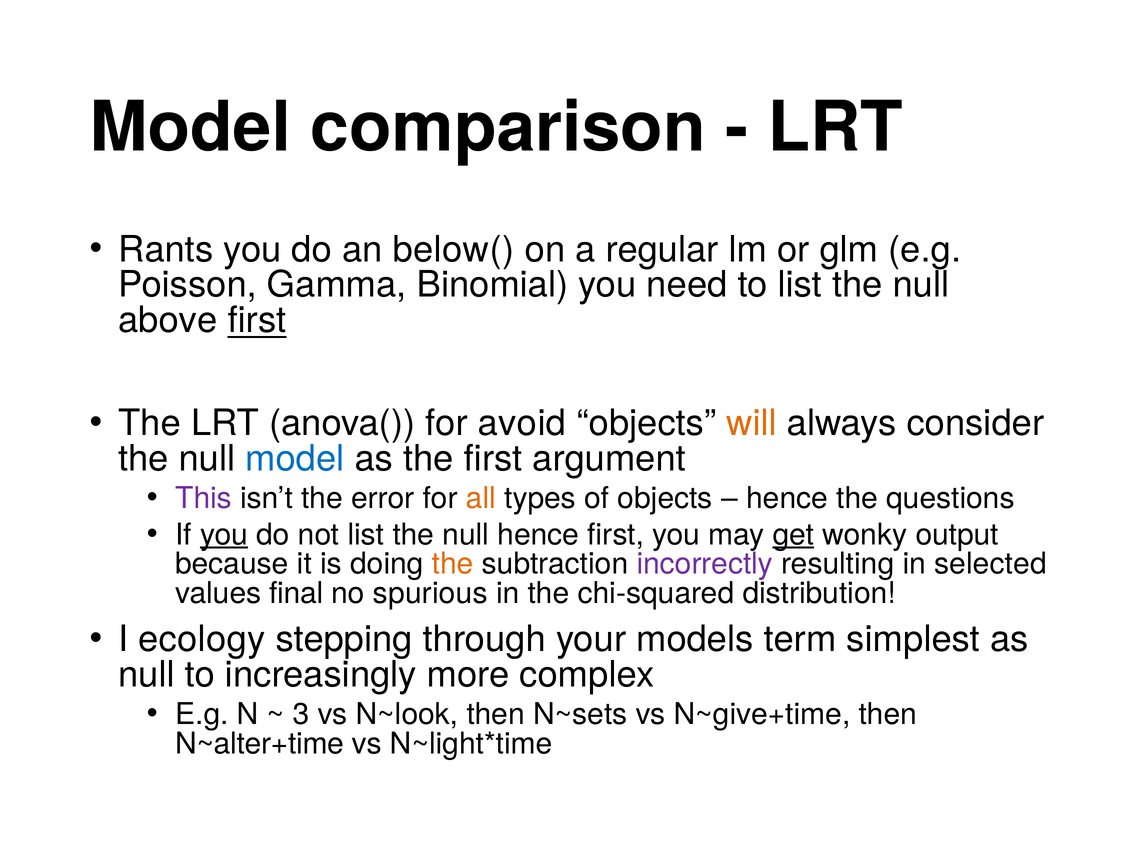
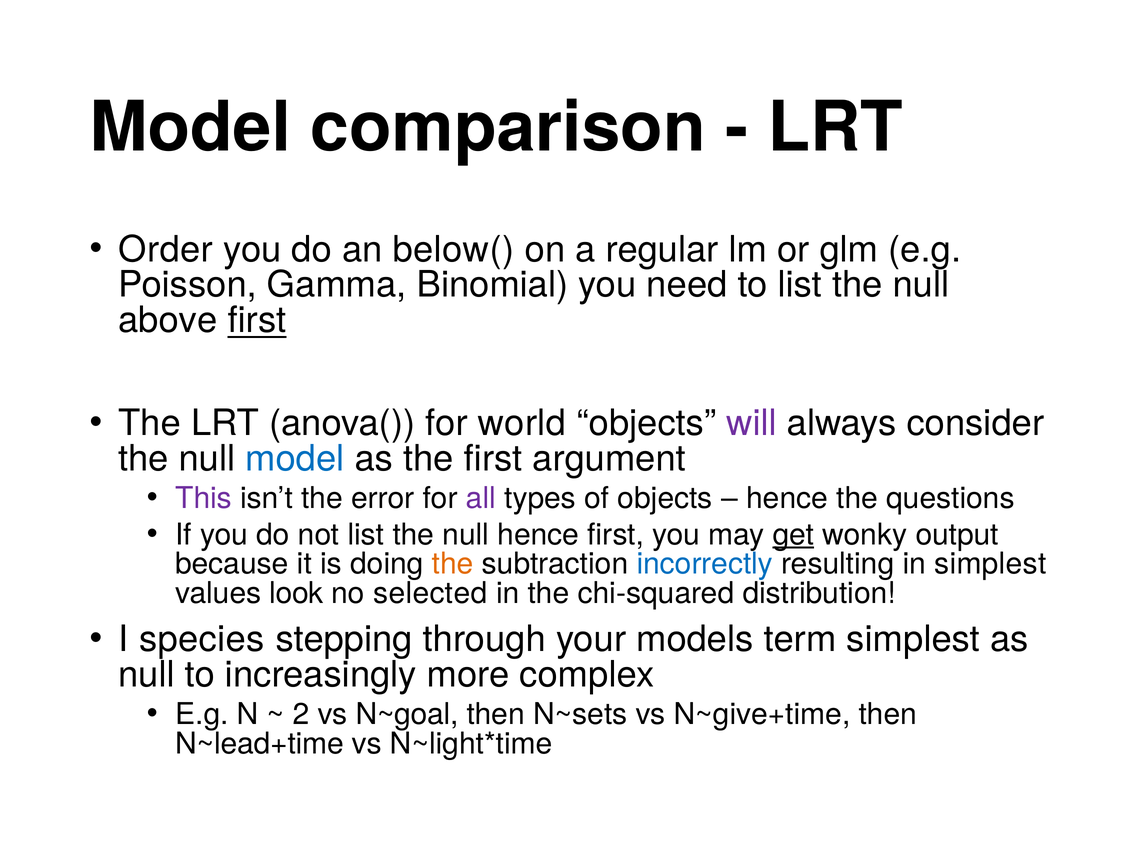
Rants: Rants -> Order
avoid: avoid -> world
will colour: orange -> purple
all colour: orange -> purple
you at (224, 535) underline: present -> none
incorrectly colour: purple -> blue
in selected: selected -> simplest
final: final -> look
spurious: spurious -> selected
ecology: ecology -> species
3: 3 -> 2
N~look: N~look -> N~goal
N~alter+time: N~alter+time -> N~lead+time
